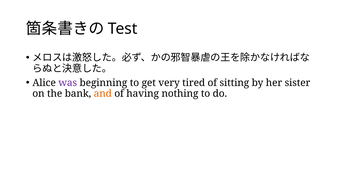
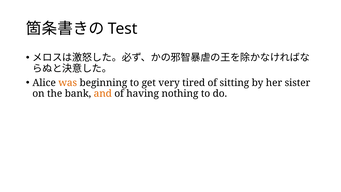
was colour: purple -> orange
